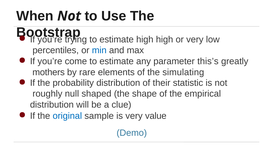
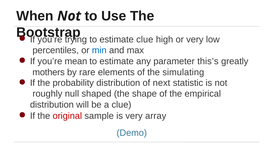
estimate high: high -> clue
come: come -> mean
their: their -> next
original colour: blue -> red
value: value -> array
